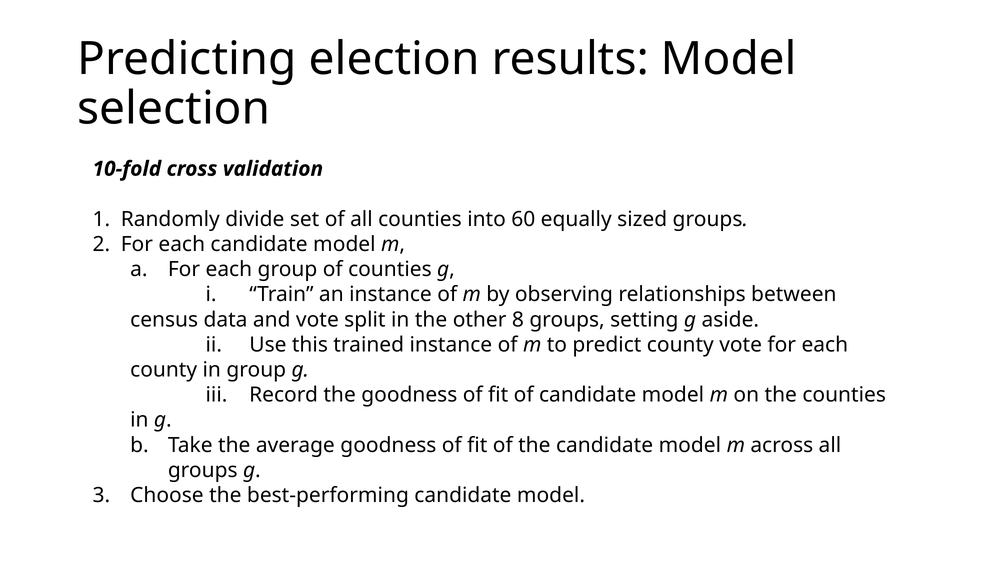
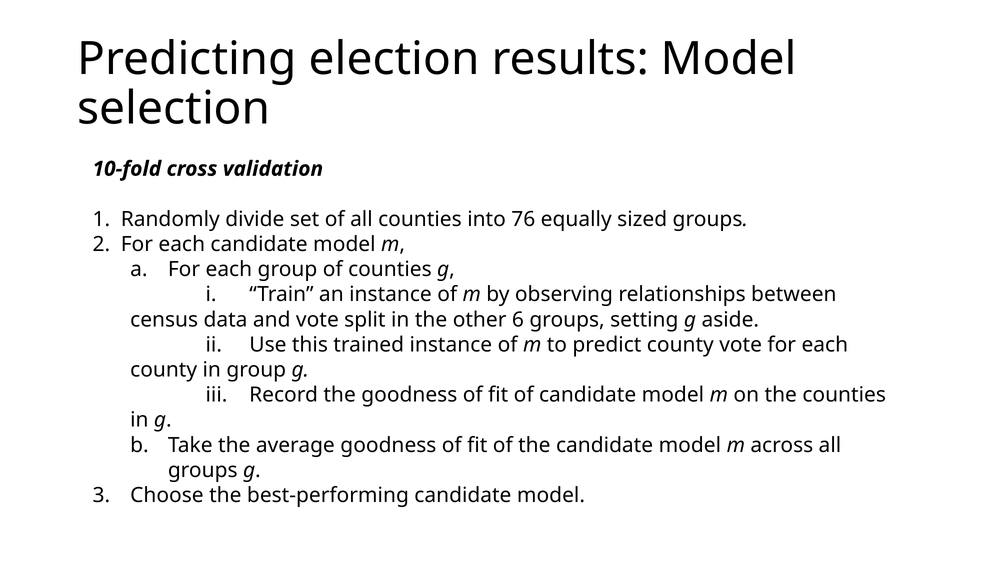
60: 60 -> 76
8: 8 -> 6
